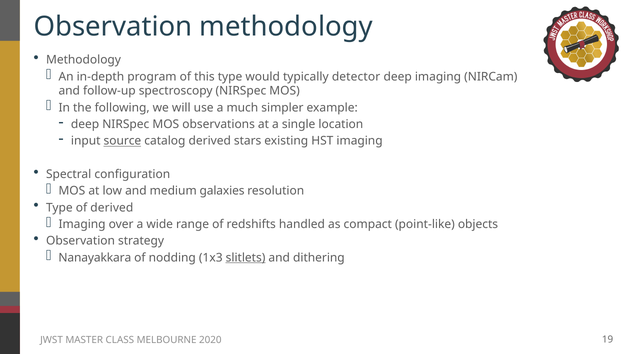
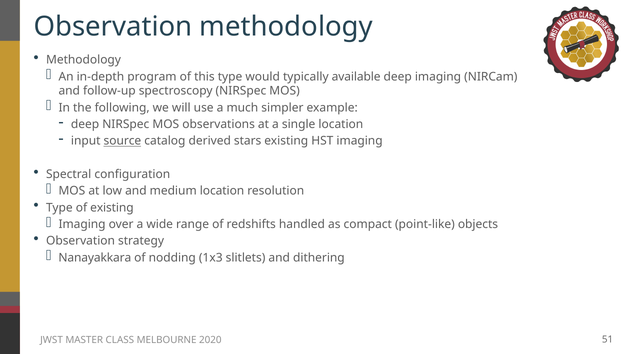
detector: detector -> available
medium galaxies: galaxies -> location
of derived: derived -> existing
slitlets underline: present -> none
19: 19 -> 51
